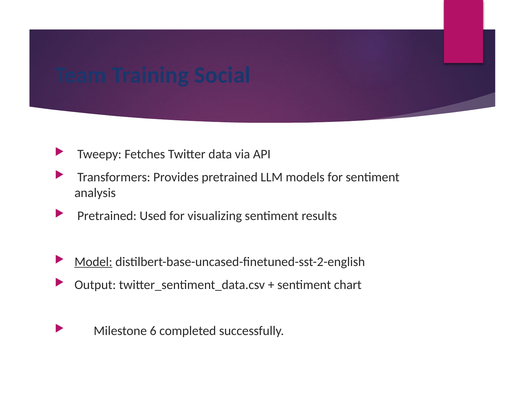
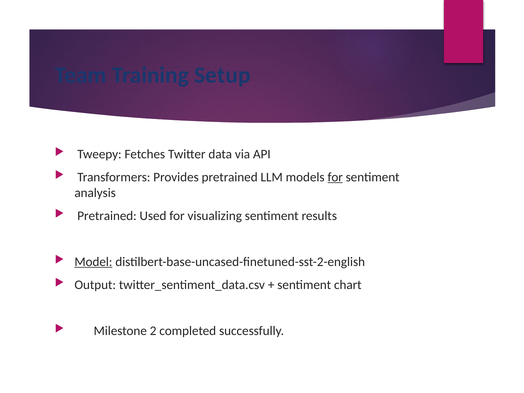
Social: Social -> Setup
for at (335, 177) underline: none -> present
6: 6 -> 2
